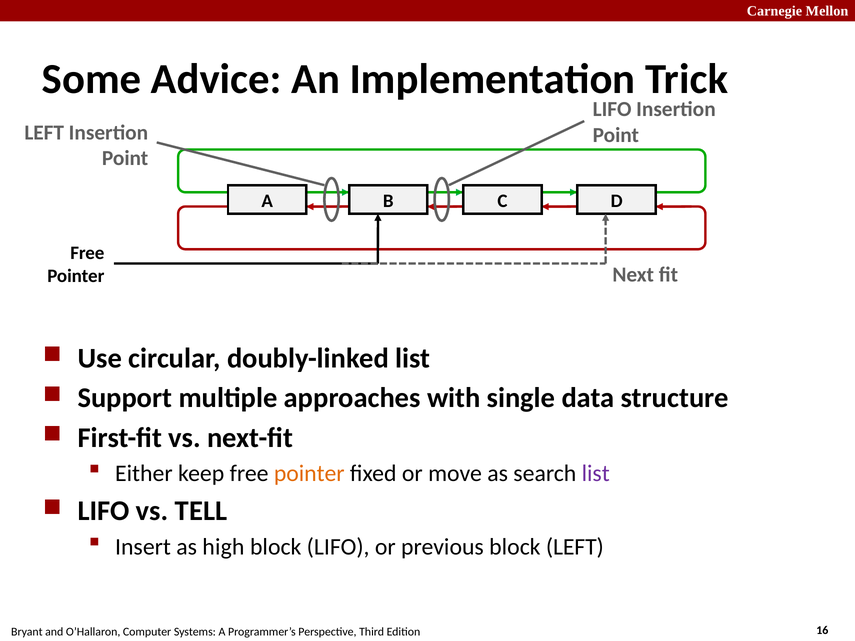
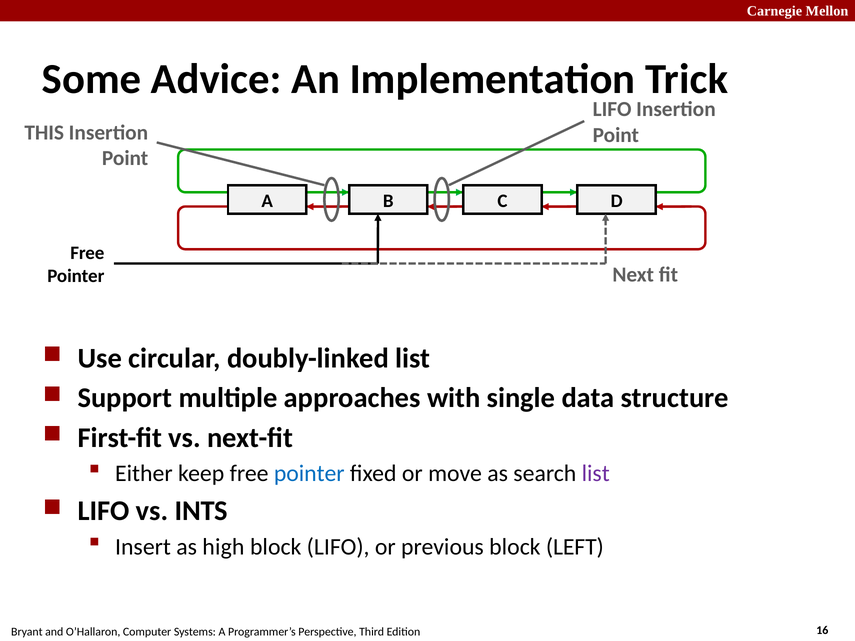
LEFT at (44, 133): LEFT -> THIS
pointer at (309, 474) colour: orange -> blue
TELL: TELL -> INTS
